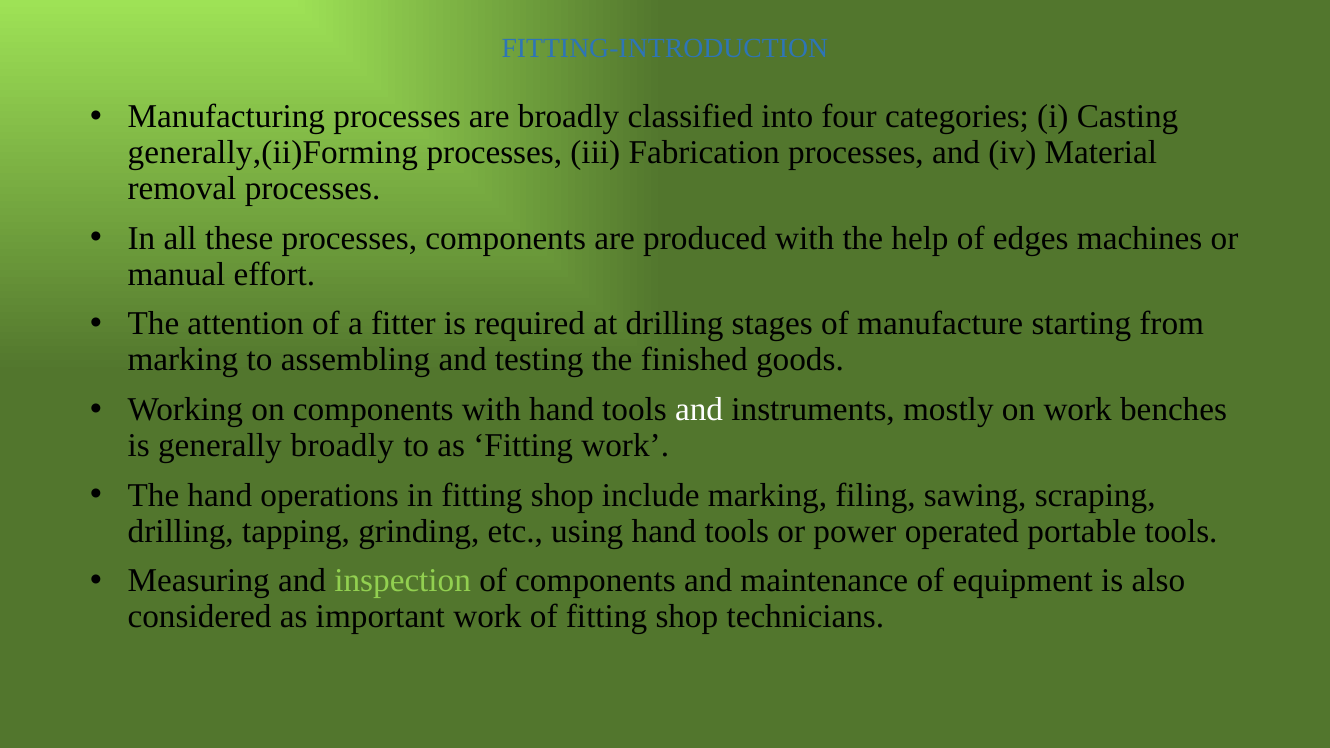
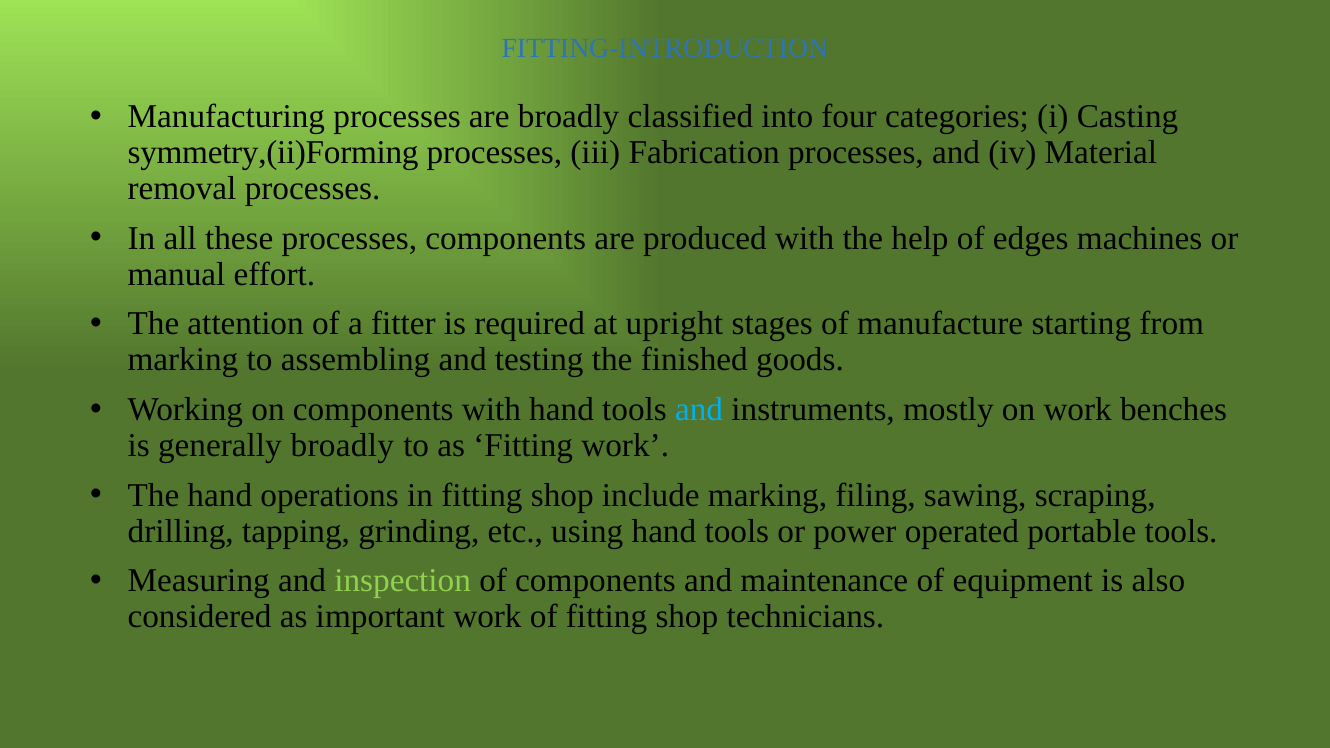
generally,(ii)Forming: generally,(ii)Forming -> symmetry,(ii)Forming
at drilling: drilling -> upright
and at (699, 410) colour: white -> light blue
